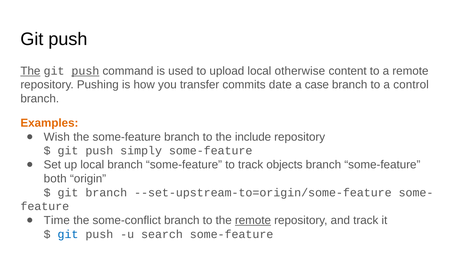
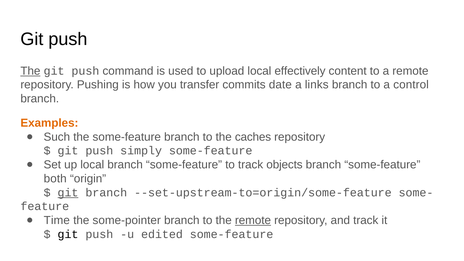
push at (85, 71) underline: present -> none
otherwise: otherwise -> effectively
case: case -> links
Wish: Wish -> Such
include: include -> caches
git at (68, 193) underline: none -> present
some-conflict: some-conflict -> some-pointer
git at (68, 234) colour: blue -> black
search: search -> edited
